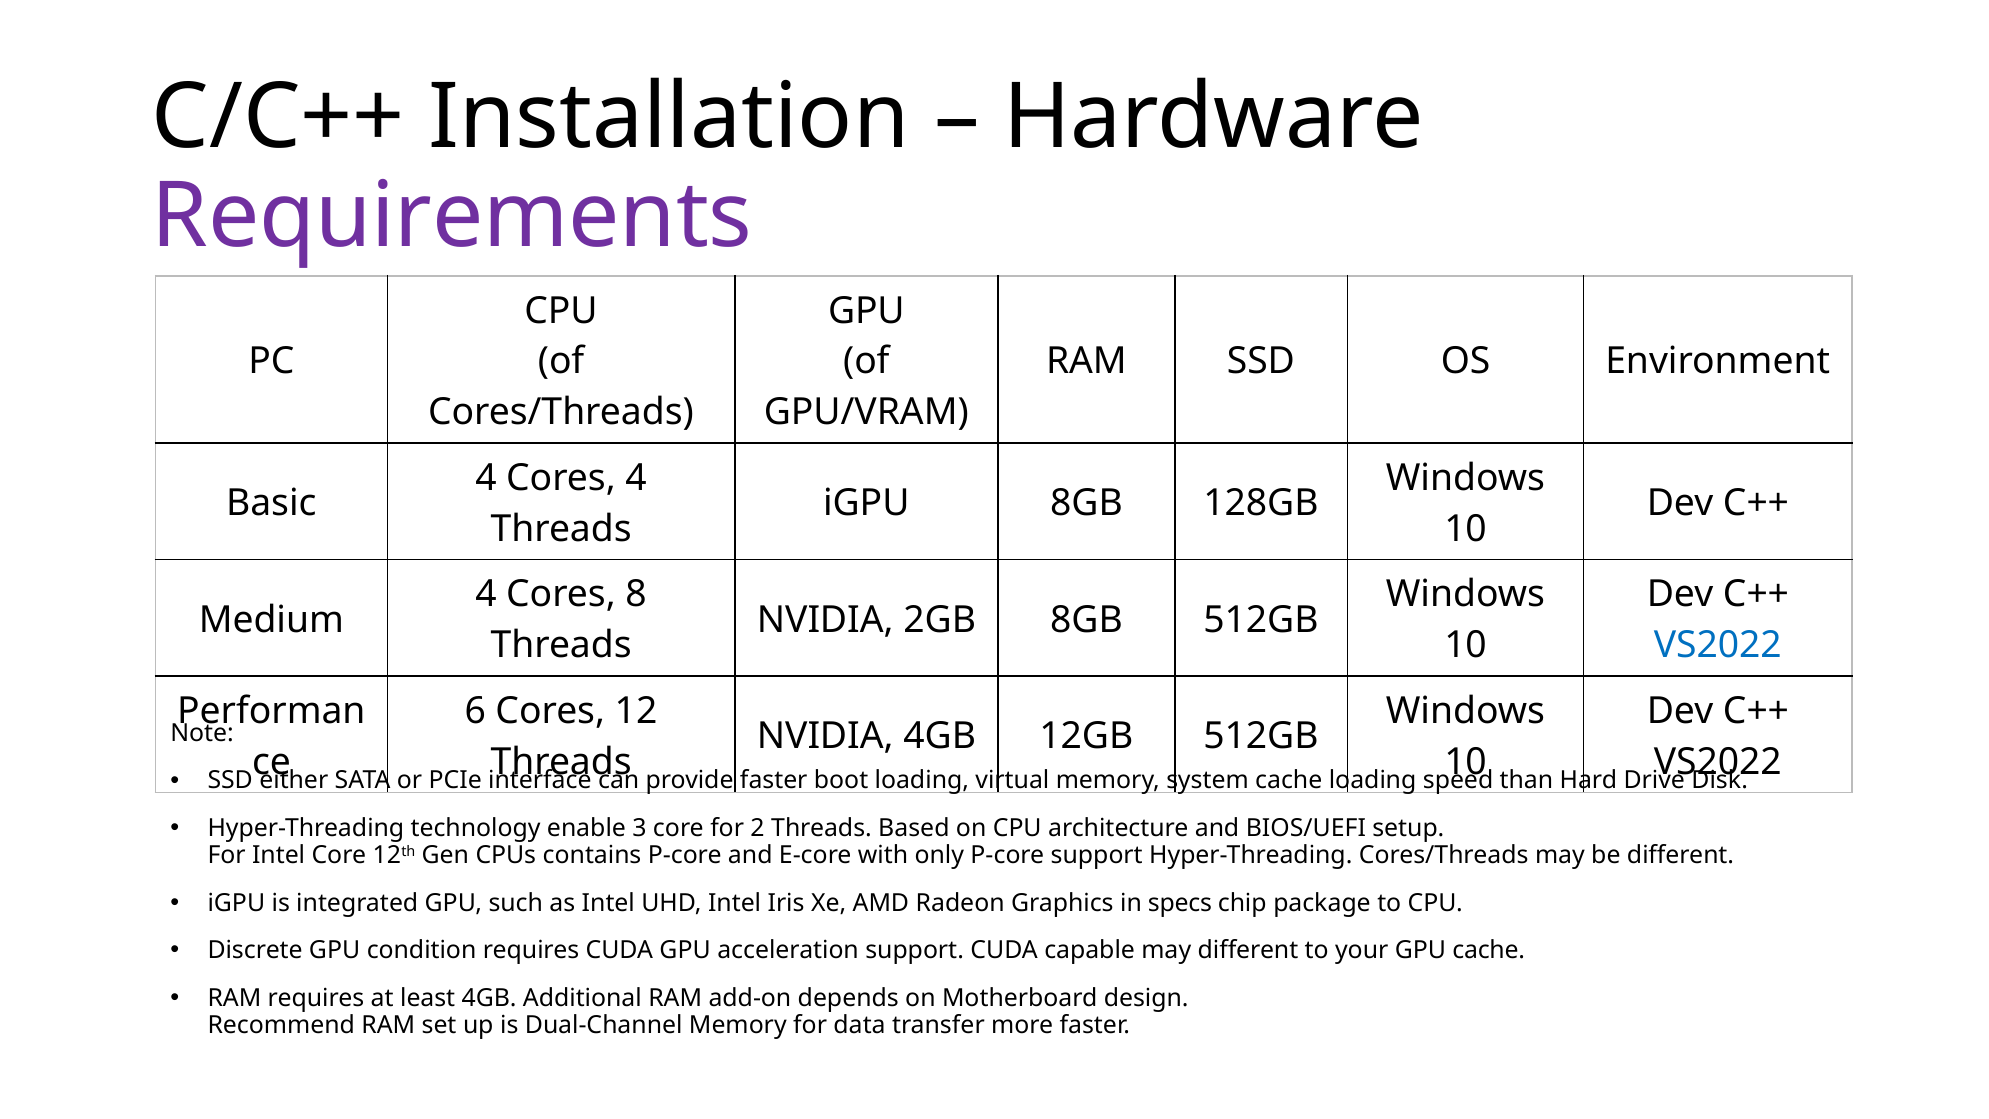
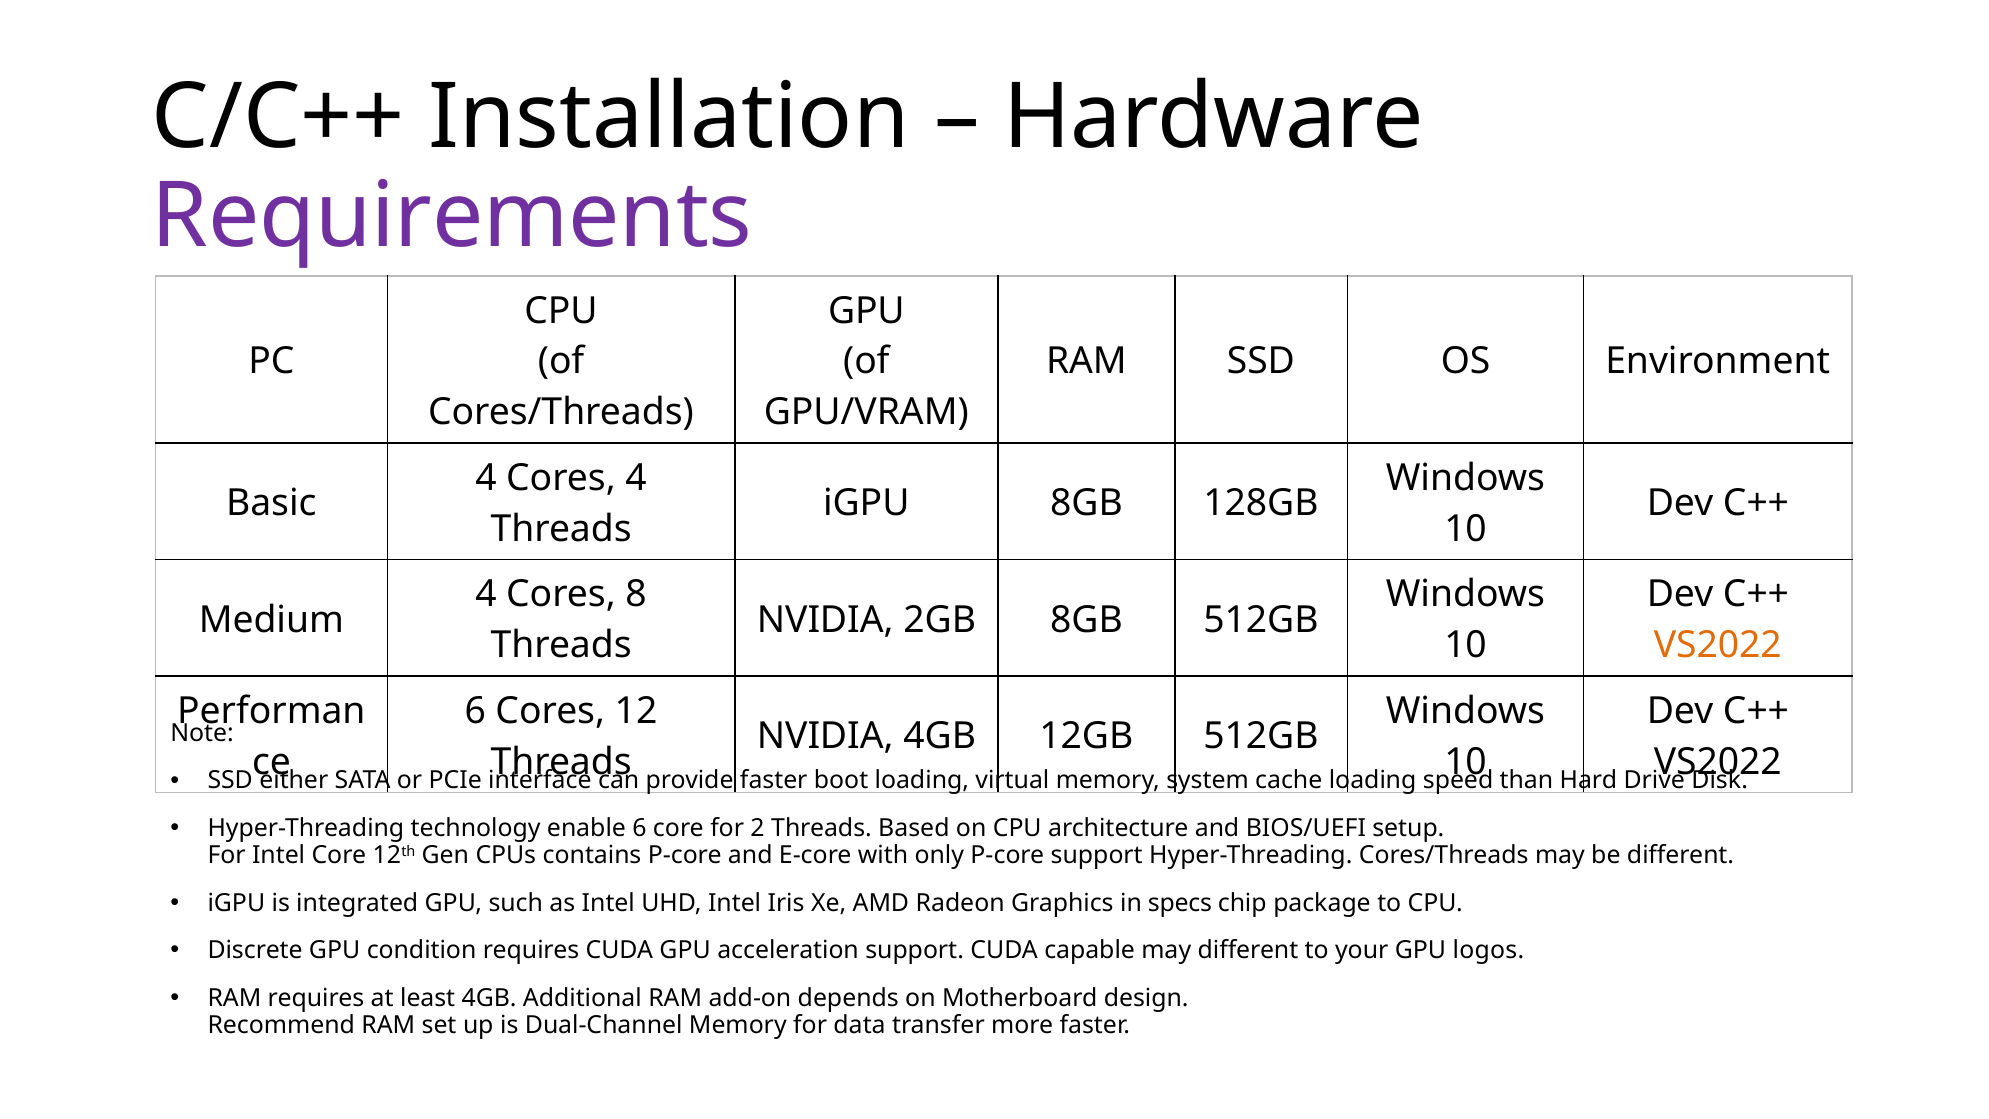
VS2022 at (1718, 645) colour: blue -> orange
enable 3: 3 -> 6
GPU cache: cache -> logos
